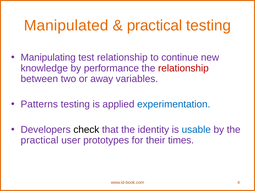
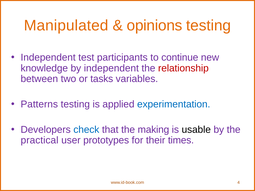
practical at (155, 26): practical -> opinions
Manipulating at (48, 58): Manipulating -> Independent
test relationship: relationship -> participants
by performance: performance -> independent
away: away -> tasks
check colour: black -> blue
identity: identity -> making
usable colour: blue -> black
